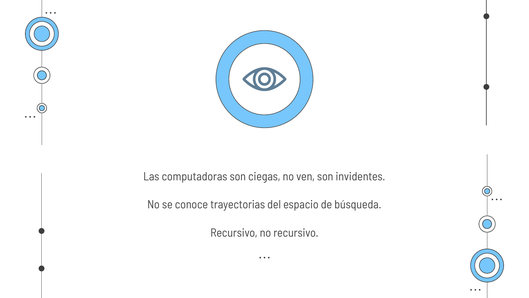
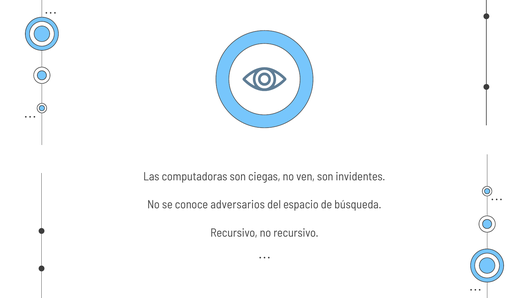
trayectorias: trayectorias -> adversarios
